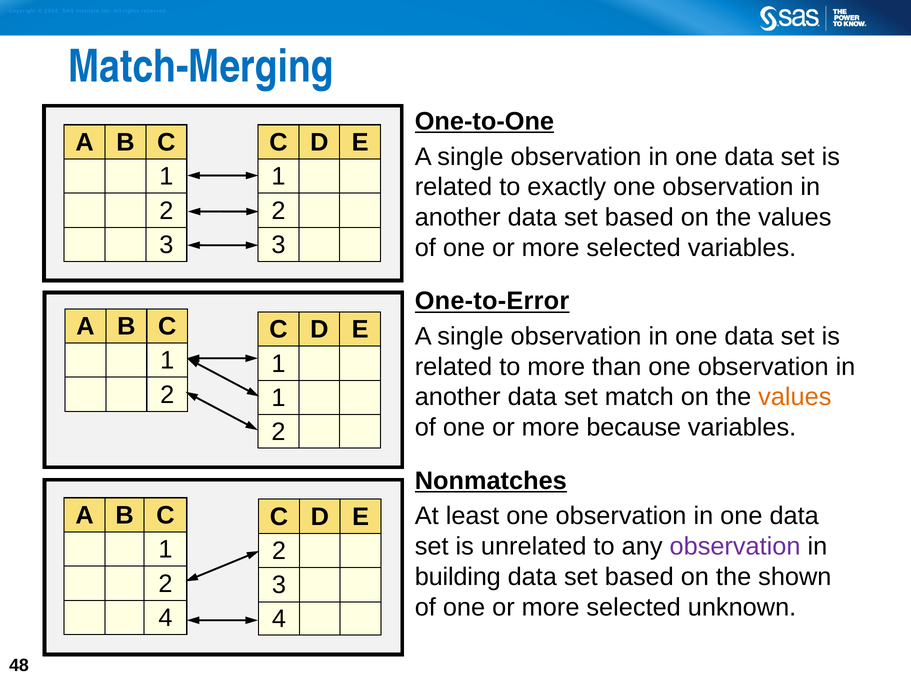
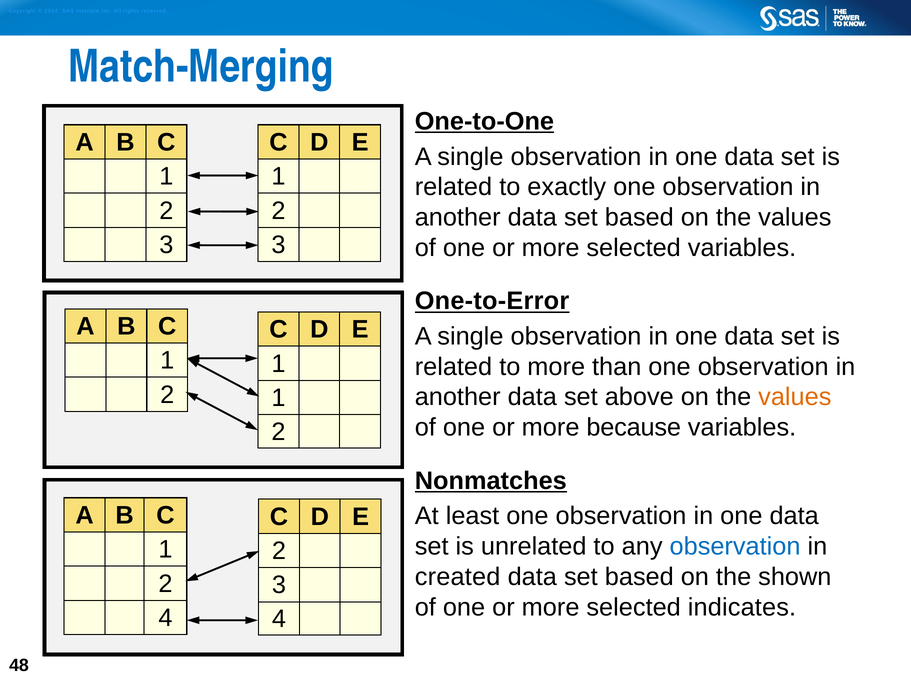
match: match -> above
observation at (735, 547) colour: purple -> blue
building: building -> created
unknown: unknown -> indicates
